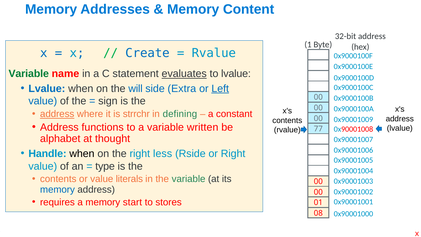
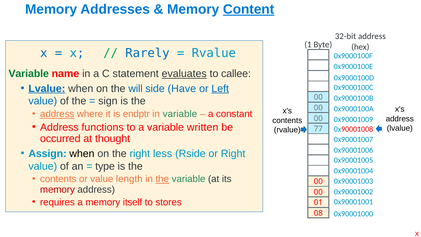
Content underline: none -> present
Create: Create -> Rarely
to lvalue: lvalue -> callee
Lvalue at (47, 88) underline: none -> present
Extra: Extra -> Have
strrchr: strrchr -> endptr
in defining: defining -> variable
alphabet: alphabet -> occurred
Handle: Handle -> Assign
literals: literals -> length
the at (162, 179) underline: none -> present
memory at (57, 189) colour: blue -> red
start: start -> itself
